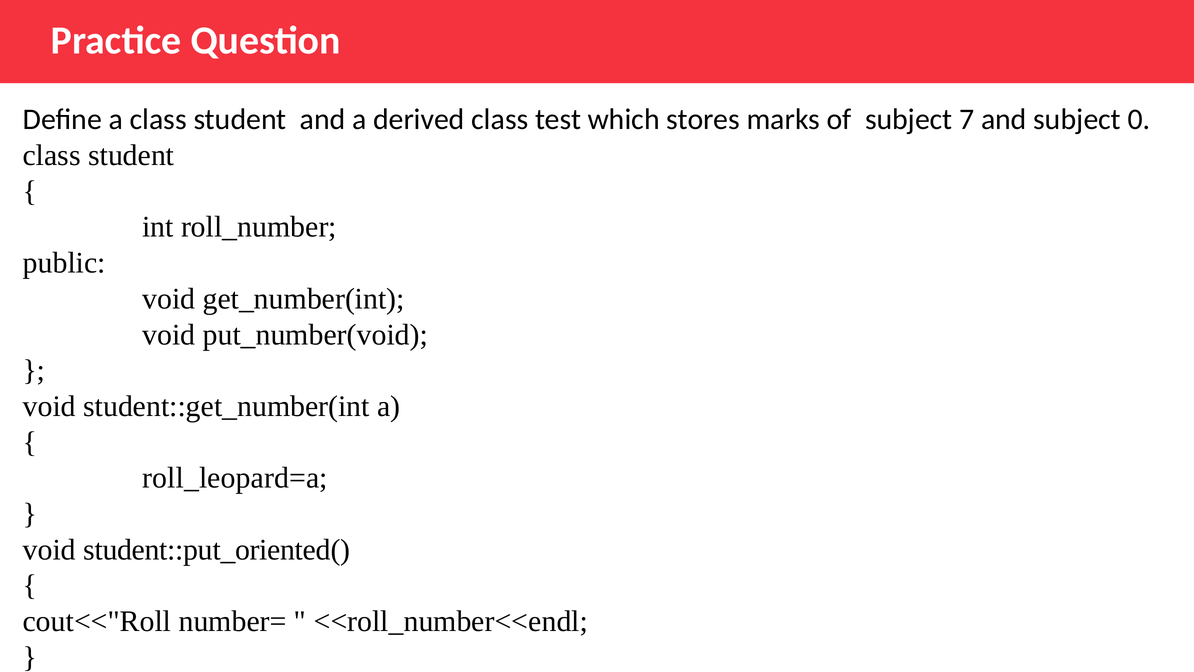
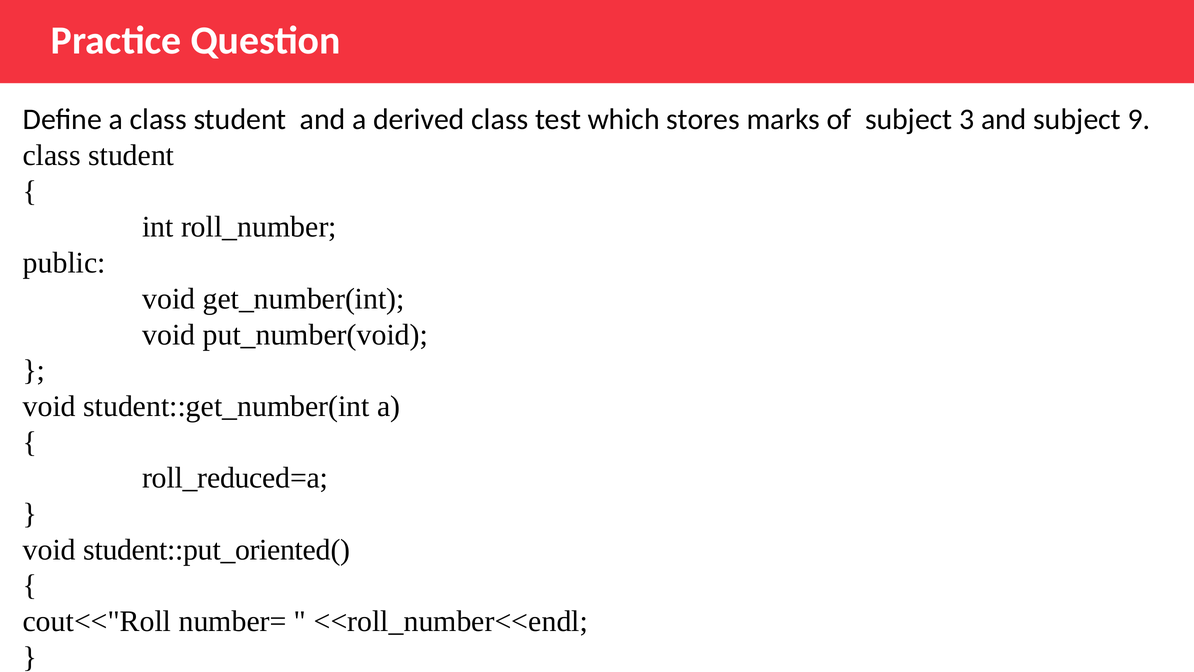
7: 7 -> 3
0: 0 -> 9
roll_leopard=a: roll_leopard=a -> roll_reduced=a
